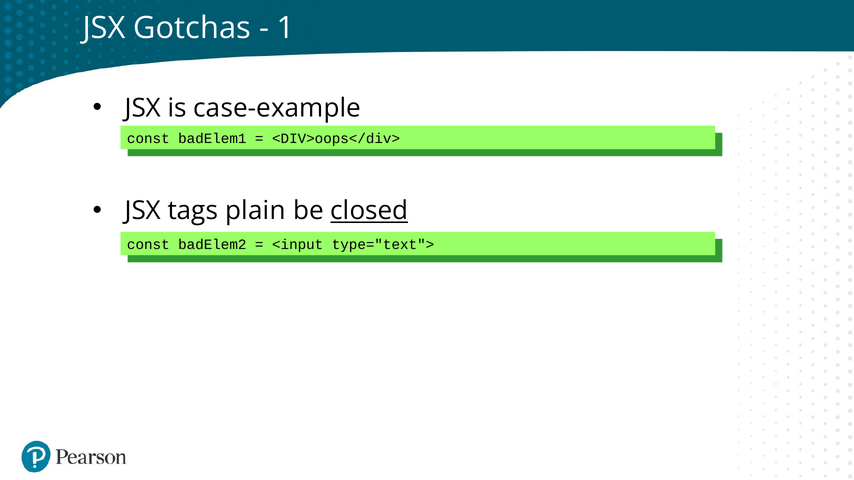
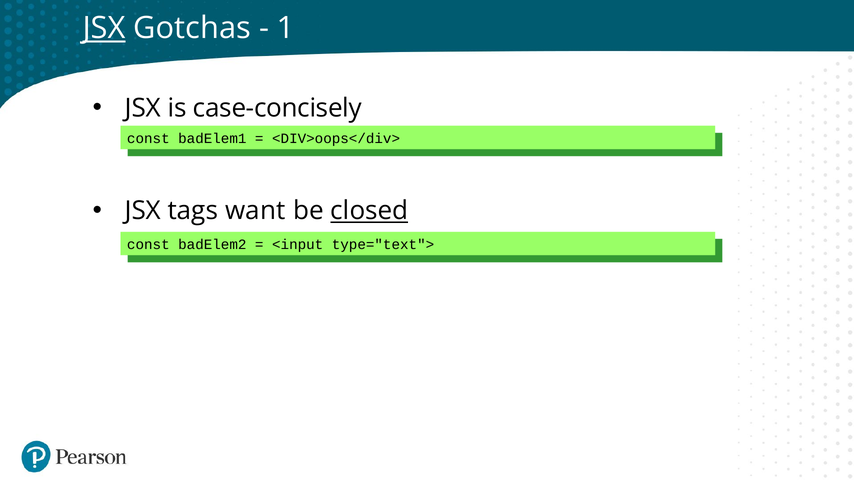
JSX at (104, 28) underline: none -> present
case-example: case-example -> case-concisely
plain: plain -> want
